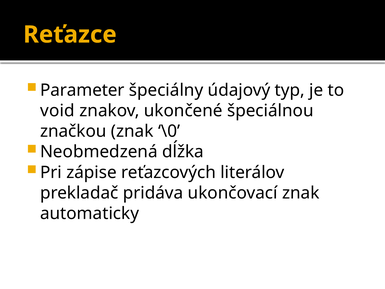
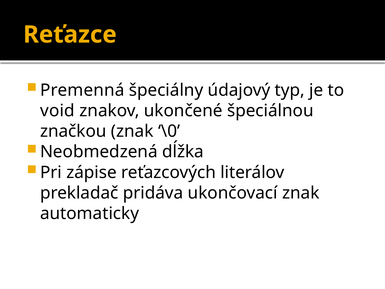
Parameter: Parameter -> Premenná
